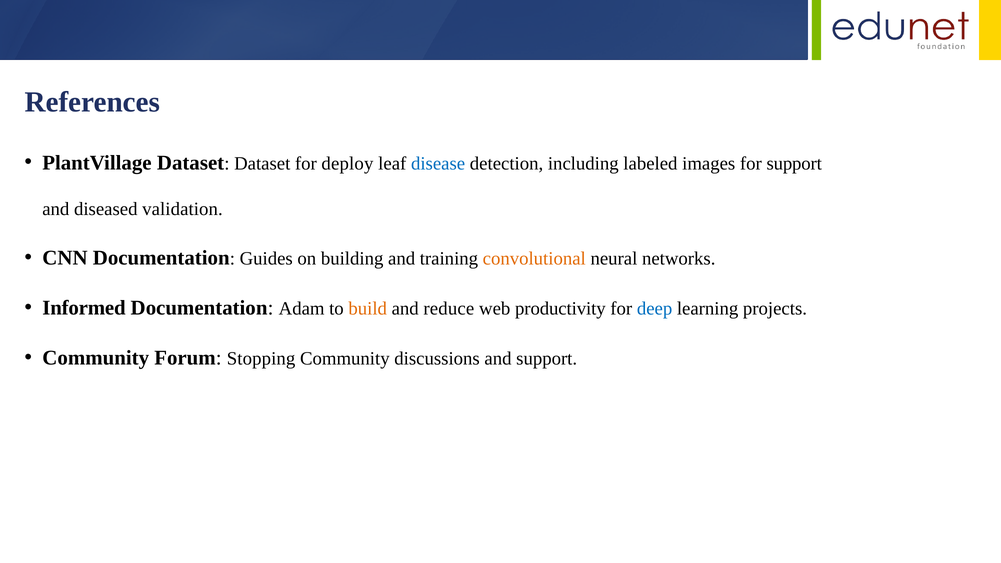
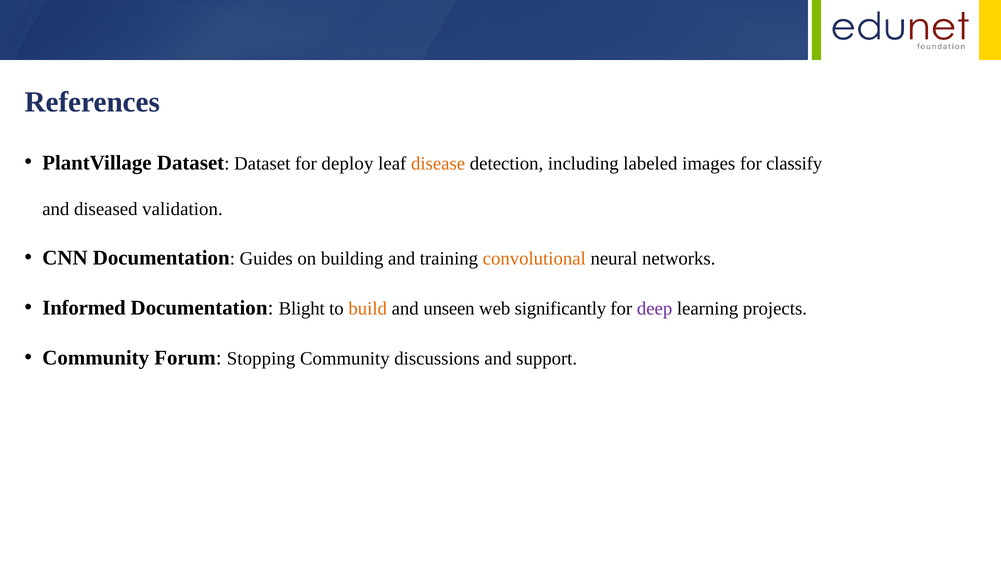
disease colour: blue -> orange
for support: support -> classify
Adam: Adam -> Blight
reduce: reduce -> unseen
productivity: productivity -> significantly
deep colour: blue -> purple
